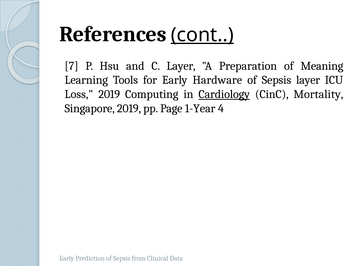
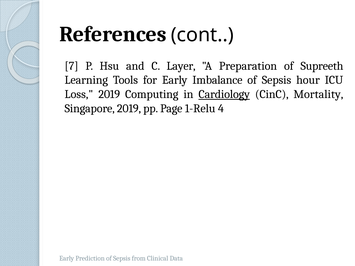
cont underline: present -> none
Meaning: Meaning -> Supreeth
Hardware: Hardware -> Imbalance
Sepsis layer: layer -> hour
1-Year: 1-Year -> 1-Relu
